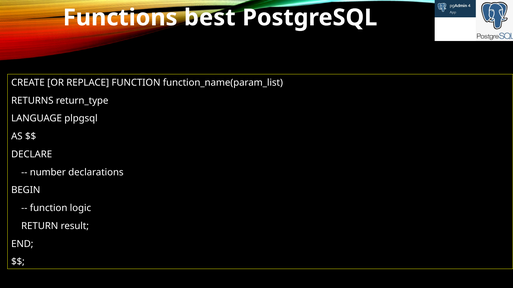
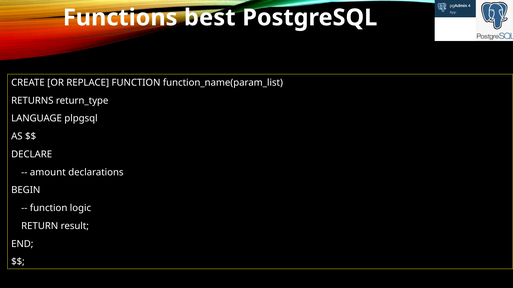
number: number -> amount
